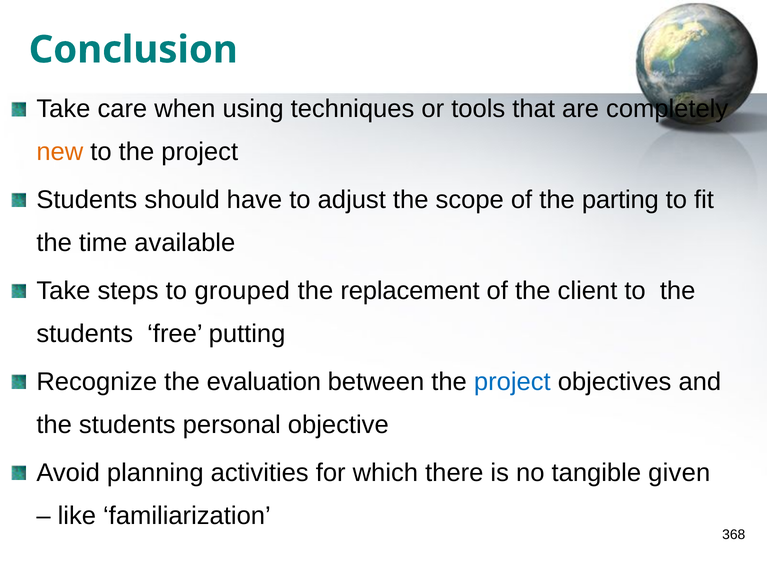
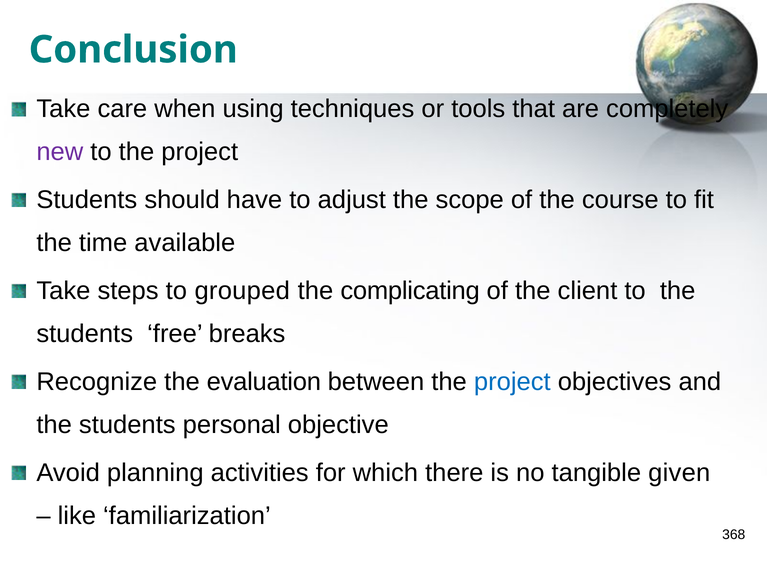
new colour: orange -> purple
parting: parting -> course
replacement: replacement -> complicating
putting: putting -> breaks
